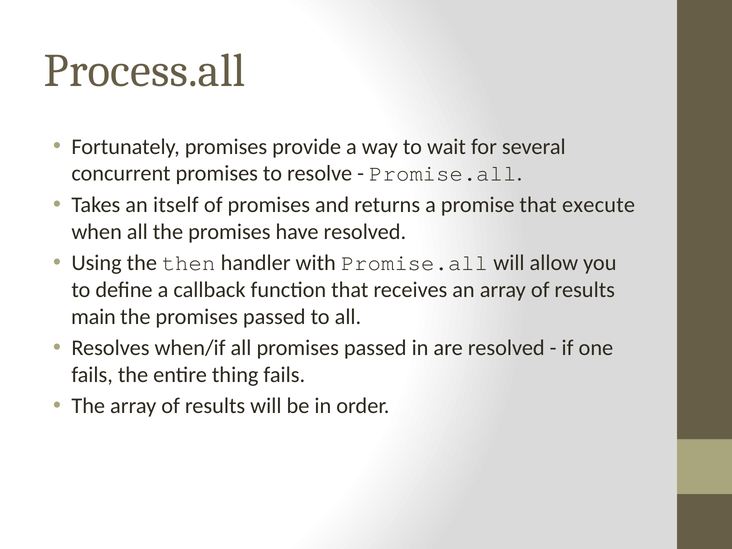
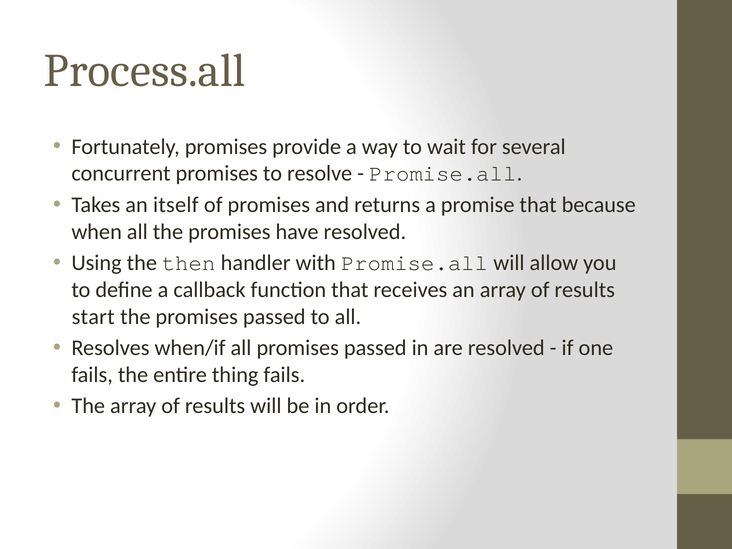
execute: execute -> because
main: main -> start
